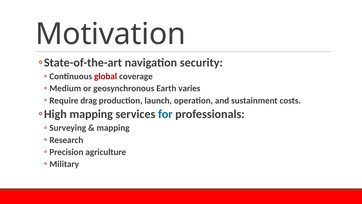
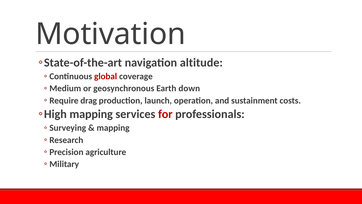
security: security -> altitude
varies: varies -> down
for colour: blue -> red
